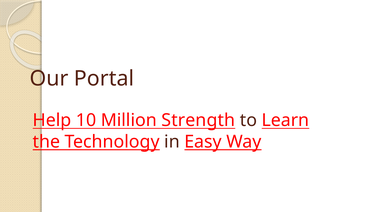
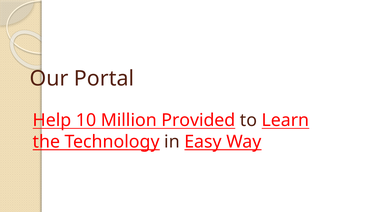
Strength: Strength -> Provided
